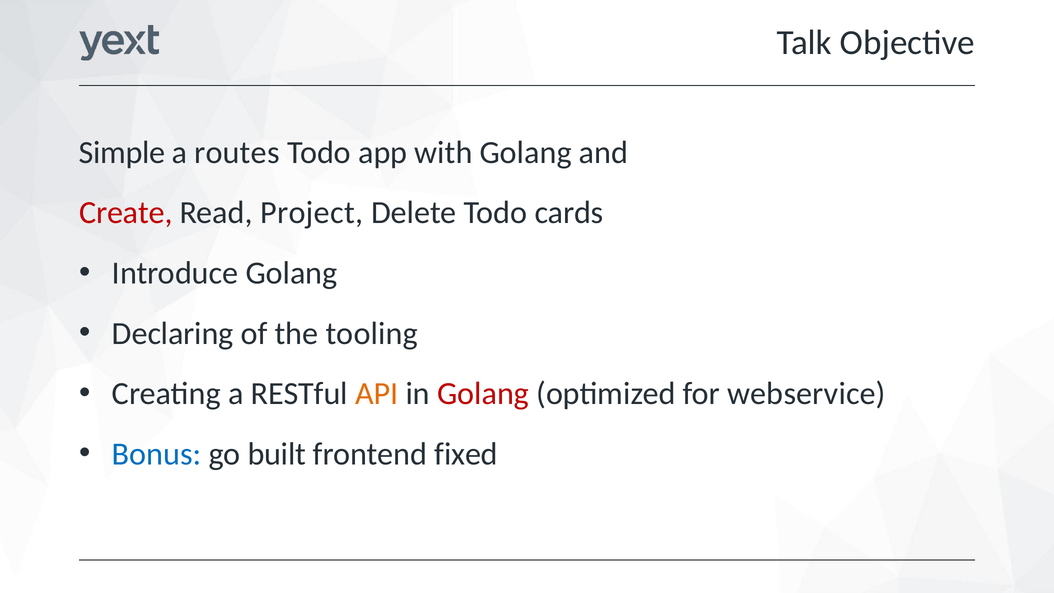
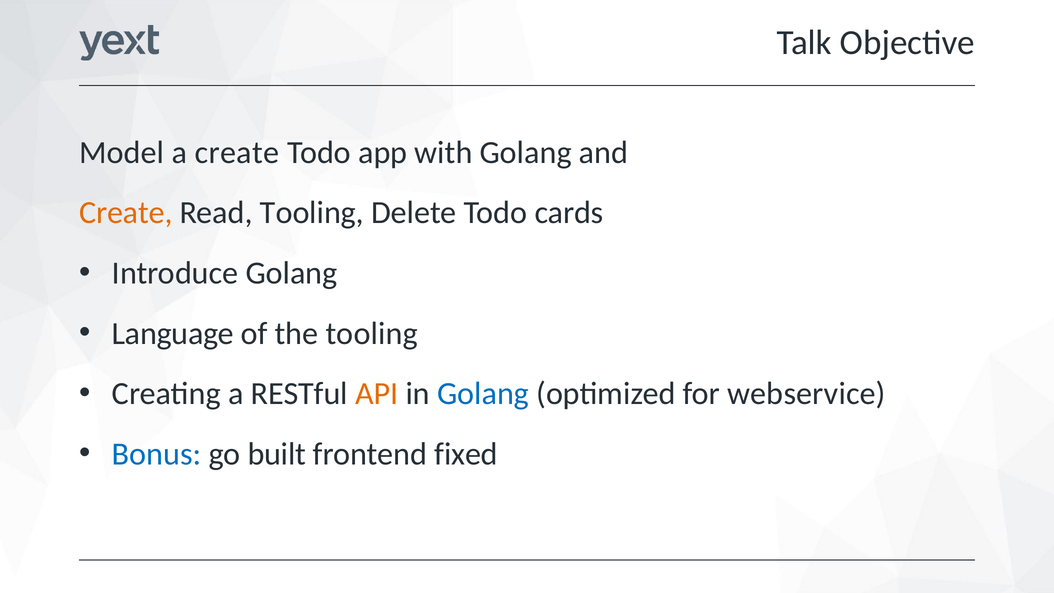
Simple: Simple -> Model
a routes: routes -> create
Create at (126, 213) colour: red -> orange
Read Project: Project -> Tooling
Declaring: Declaring -> Language
Golang at (483, 394) colour: red -> blue
